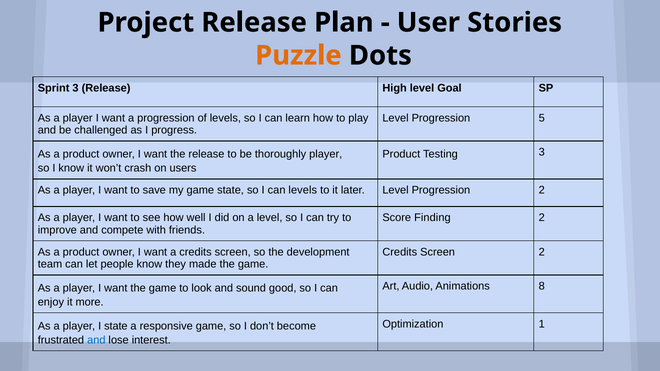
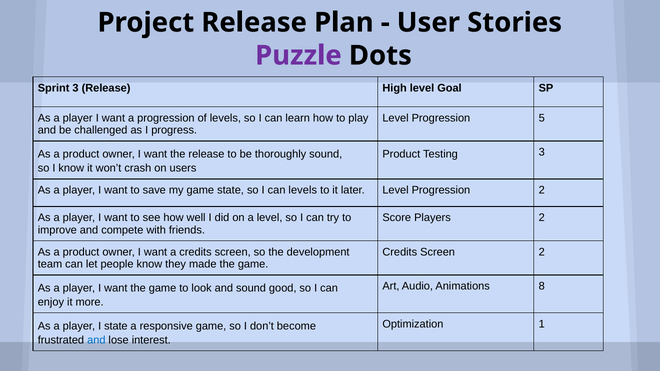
Puzzle colour: orange -> purple
thoroughly player: player -> sound
Finding: Finding -> Players
